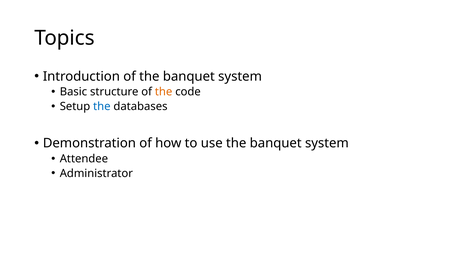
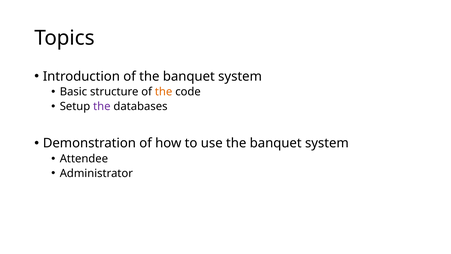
the at (102, 106) colour: blue -> purple
